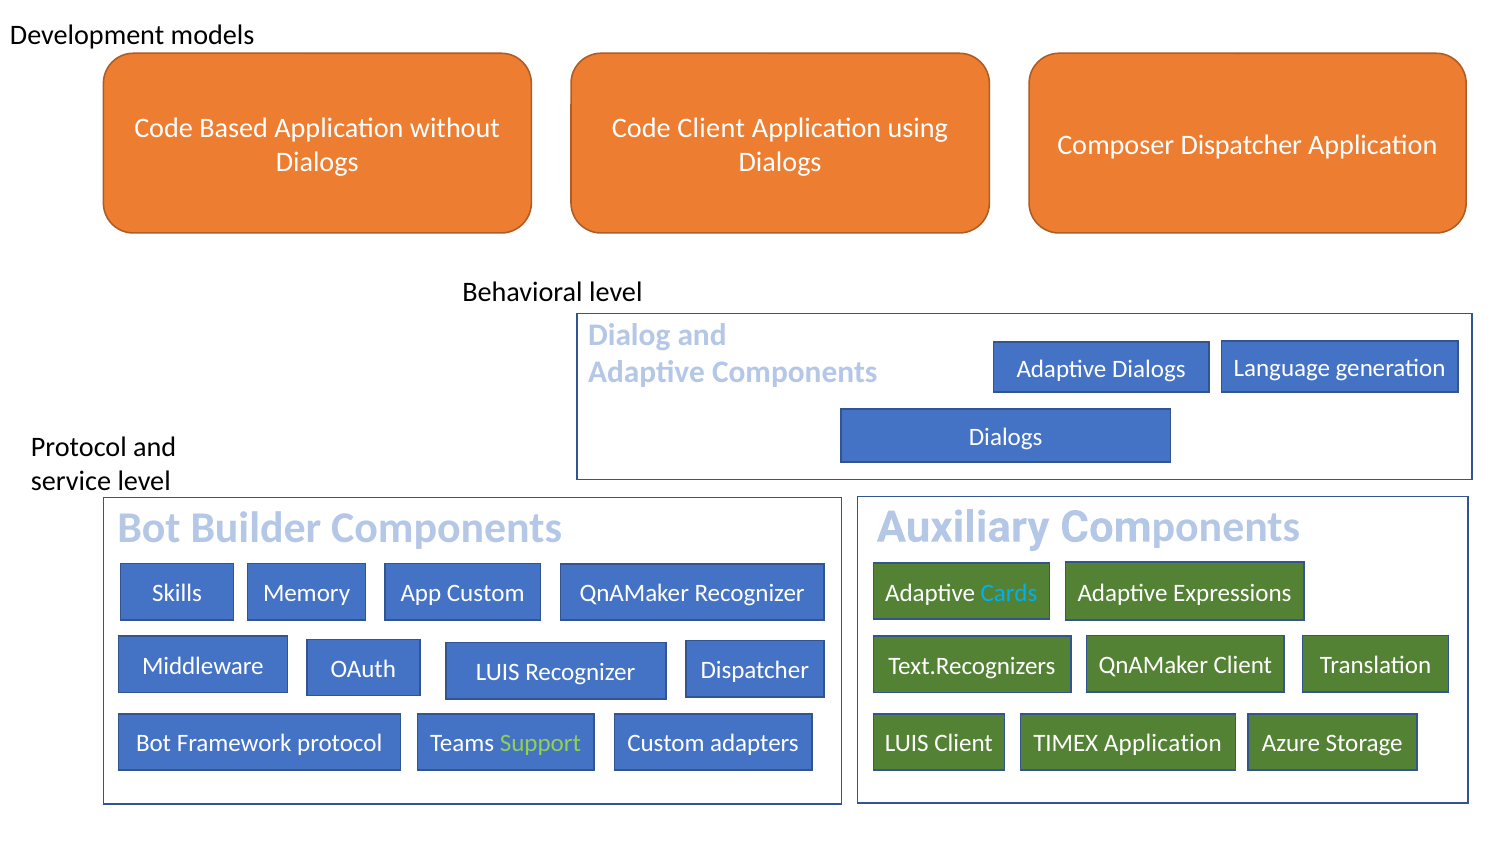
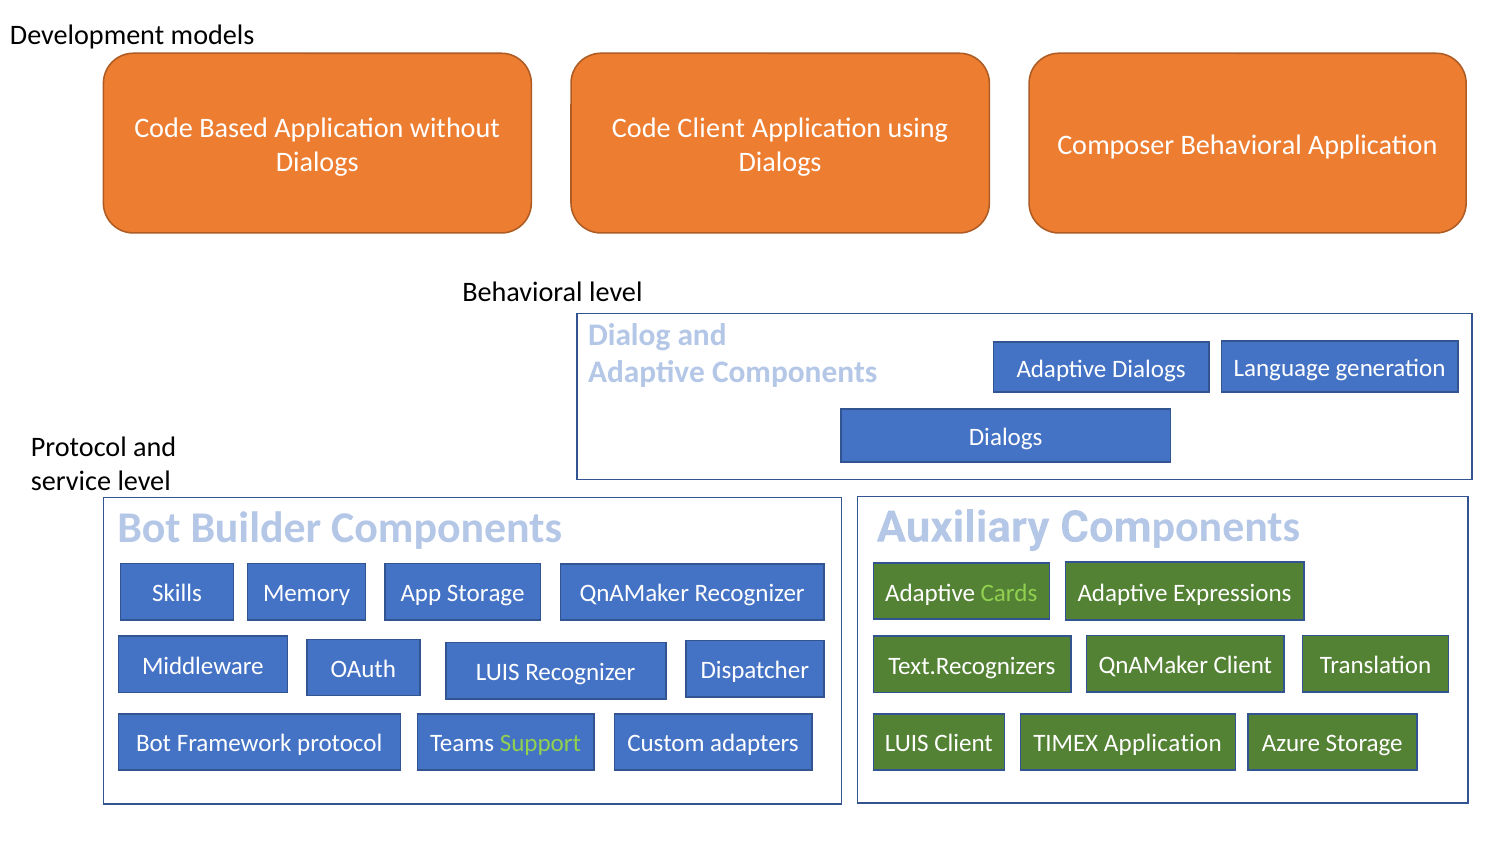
Composer Dispatcher: Dispatcher -> Behavioral
App Custom: Custom -> Storage
Cards colour: light blue -> light green
